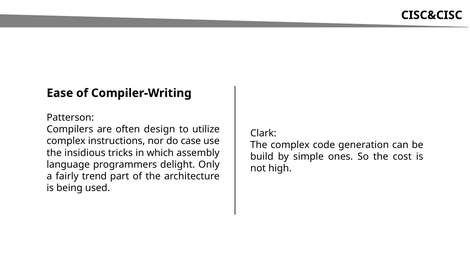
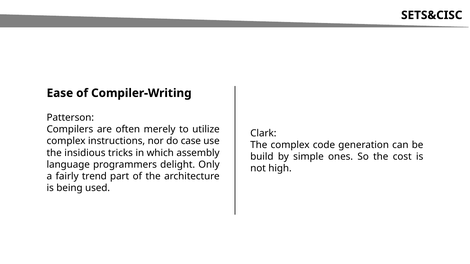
CISC&CISC: CISC&CISC -> SETS&CISC
design: design -> merely
